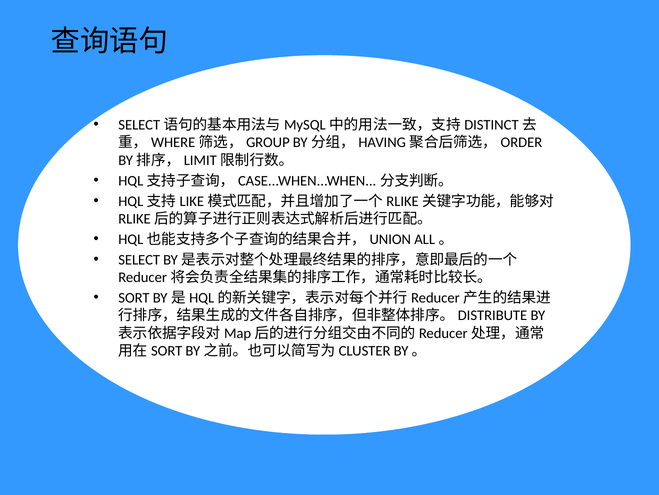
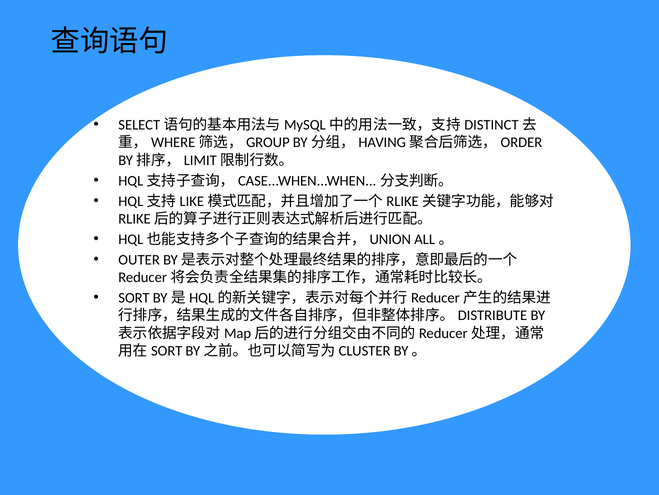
SELECT: SELECT -> OUTER
